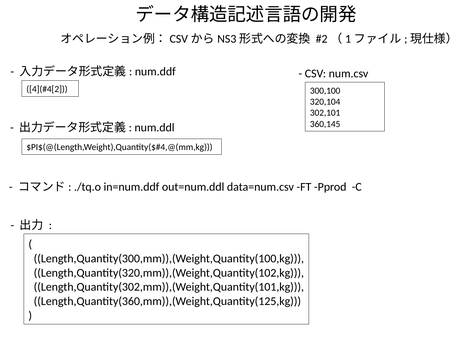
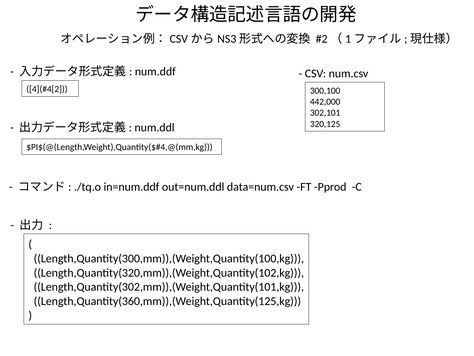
320,104: 320,104 -> 442,000
360,145: 360,145 -> 320,125
